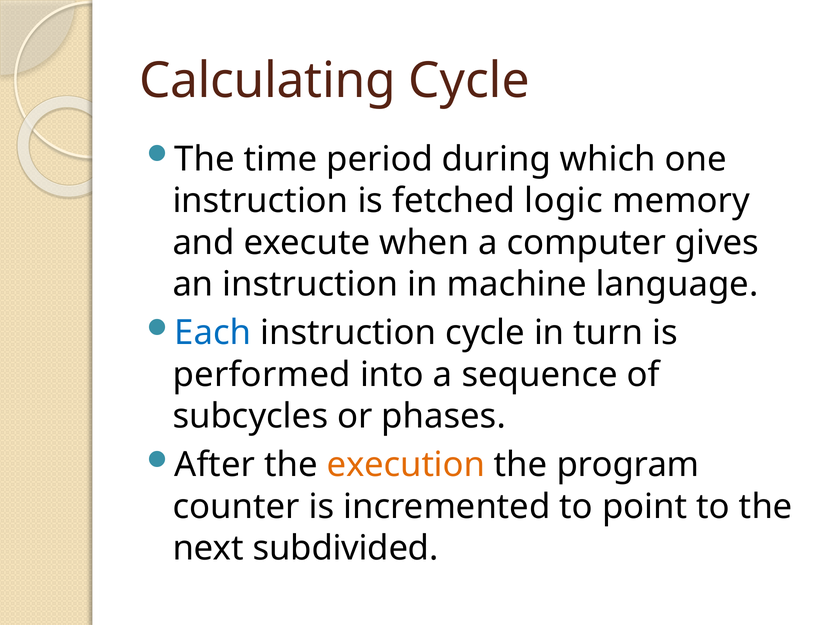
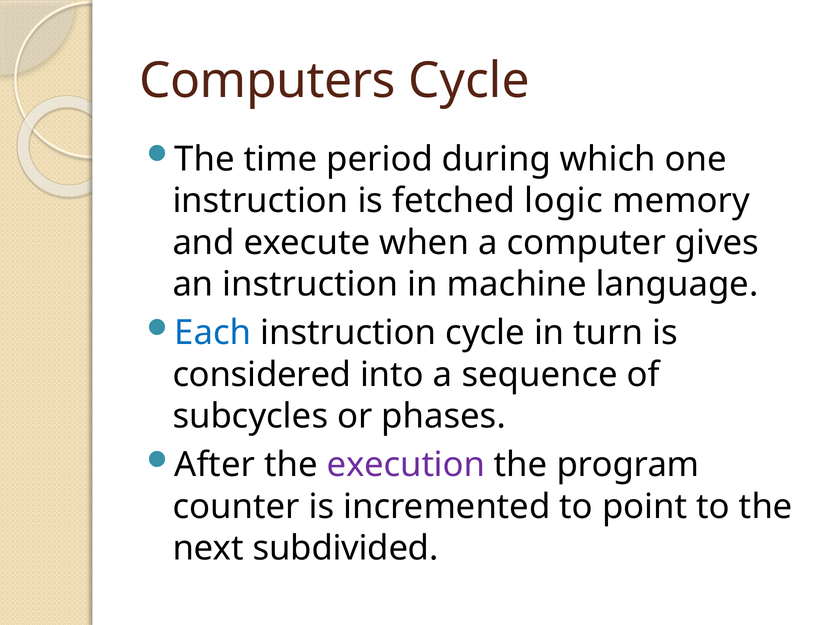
Calculating: Calculating -> Computers
performed: performed -> considered
execution colour: orange -> purple
